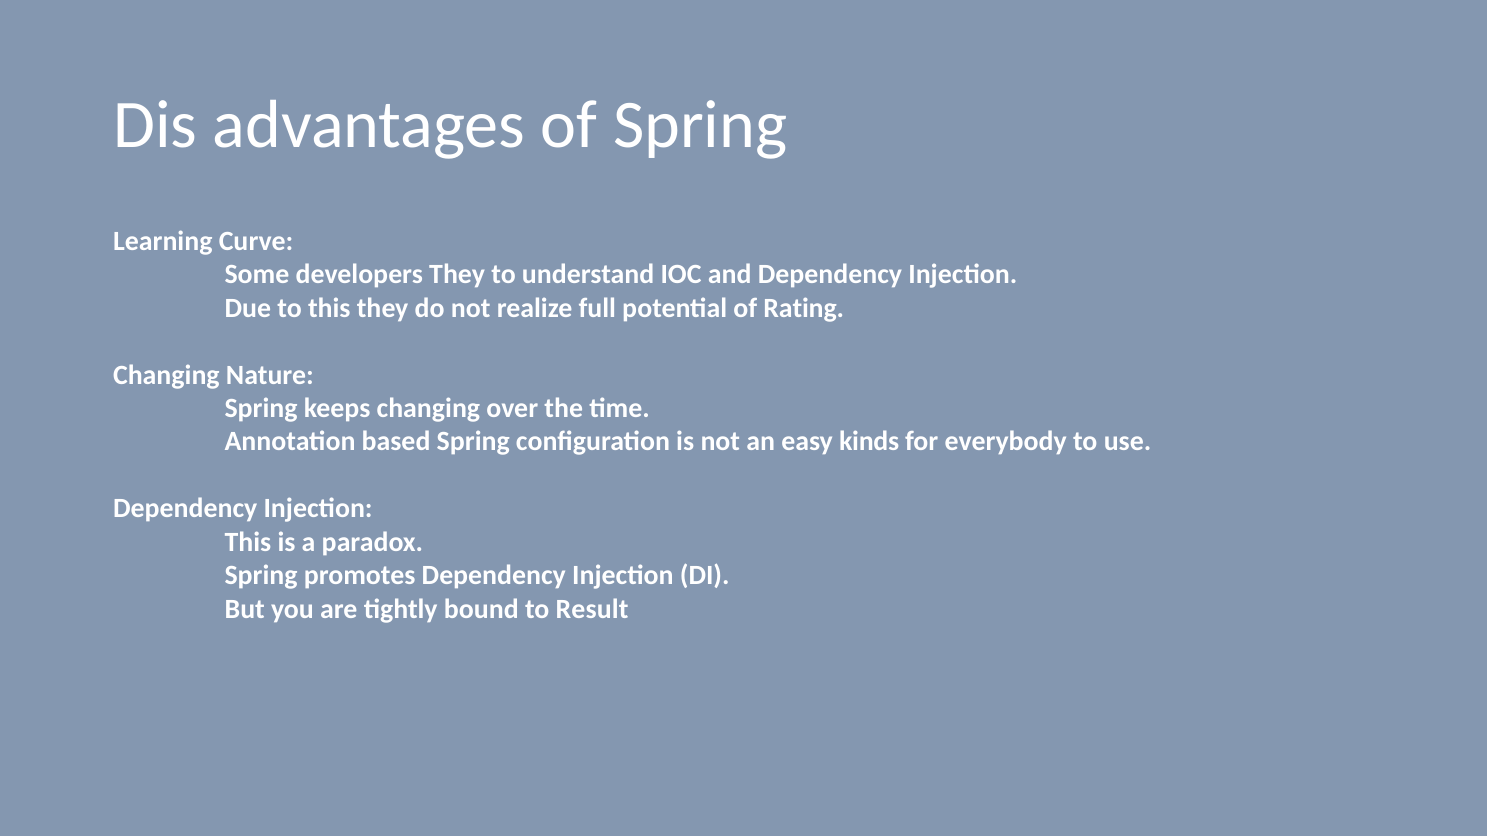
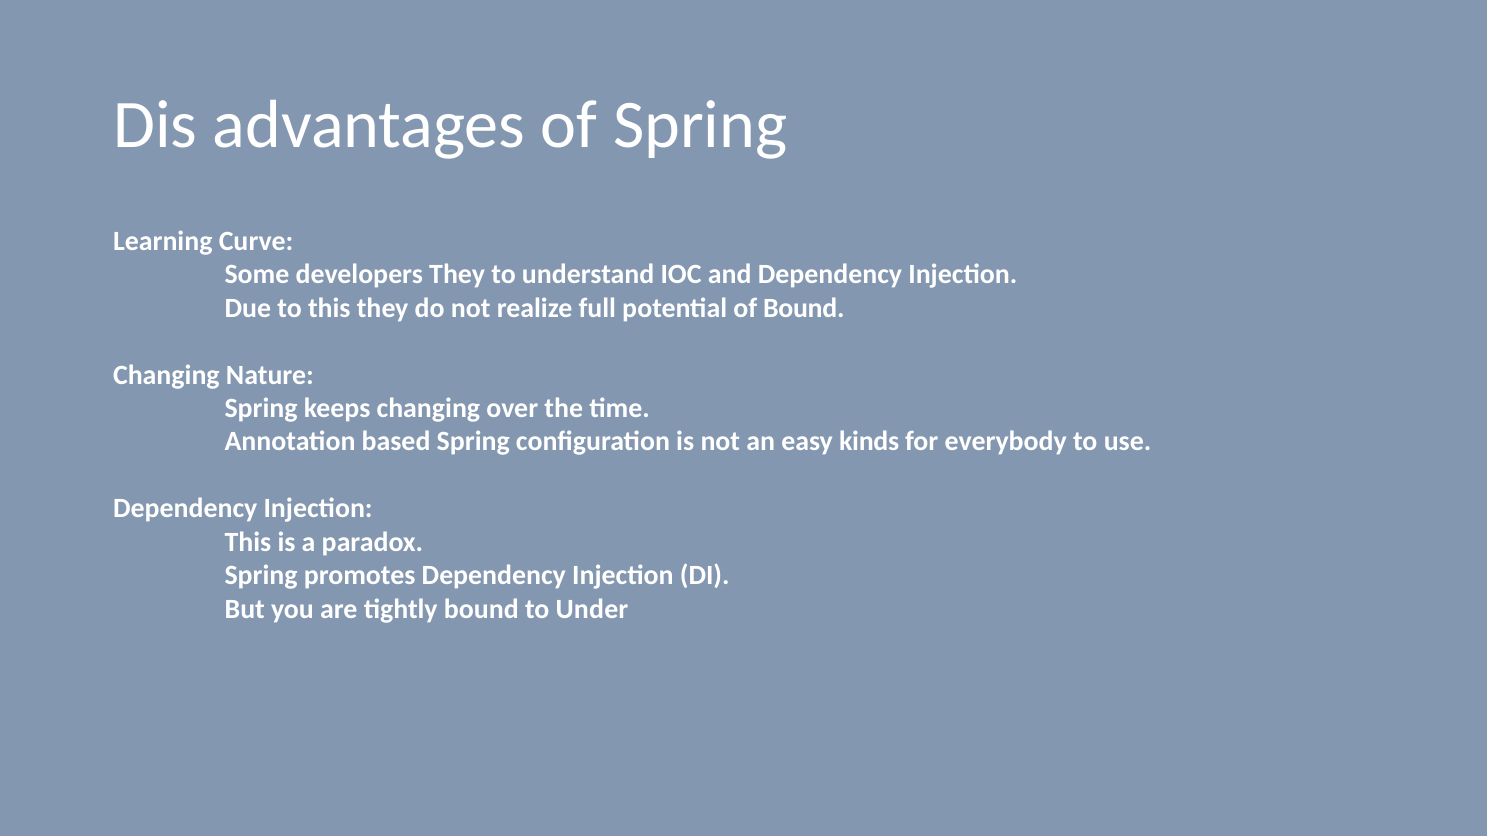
of Rating: Rating -> Bound
Result: Result -> Under
